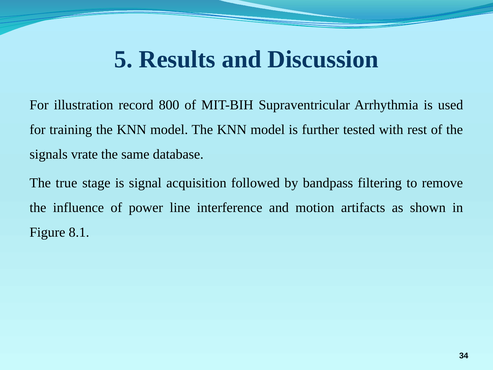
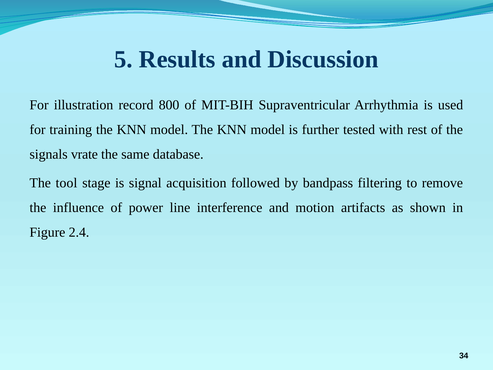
true: true -> tool
8.1: 8.1 -> 2.4
